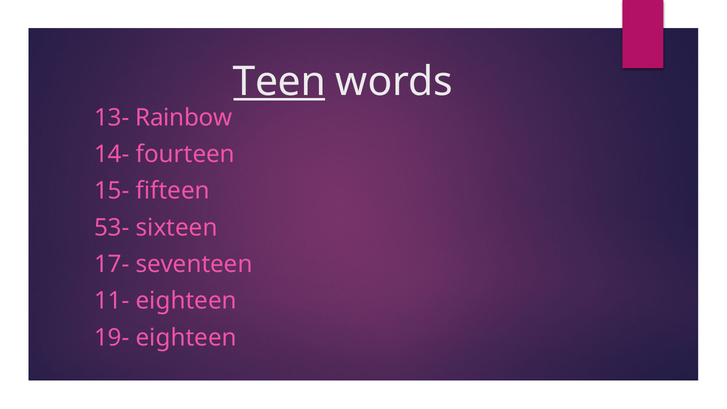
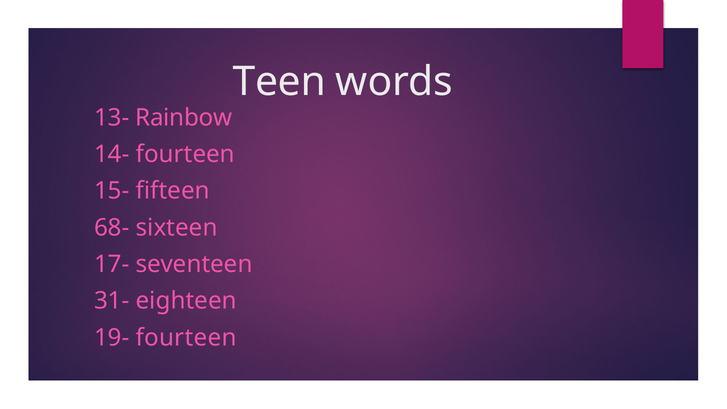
Teen underline: present -> none
53-: 53- -> 68-
11-: 11- -> 31-
19- eighteen: eighteen -> fourteen
